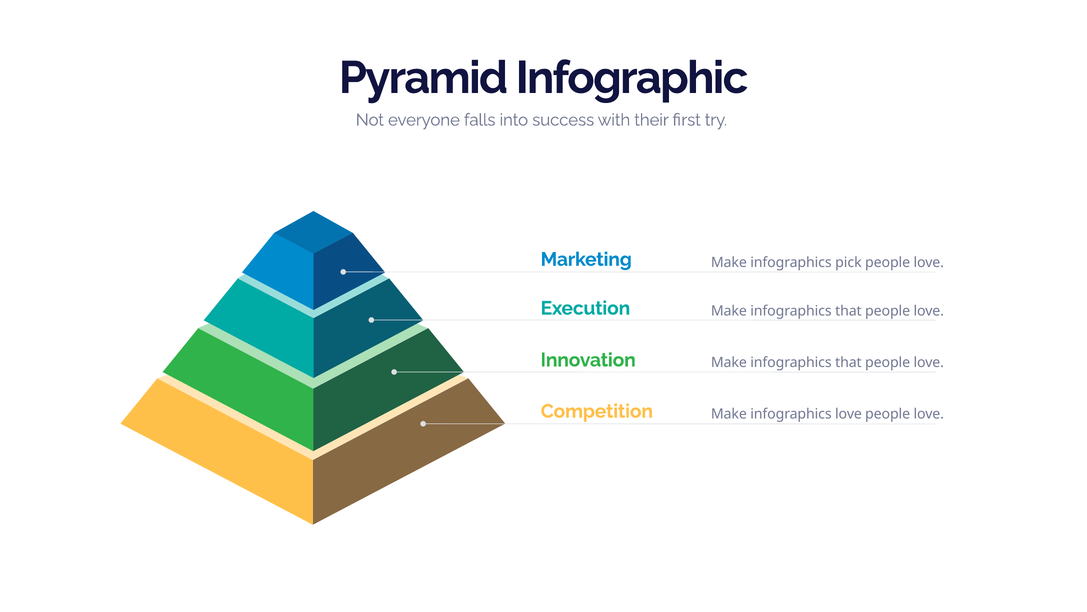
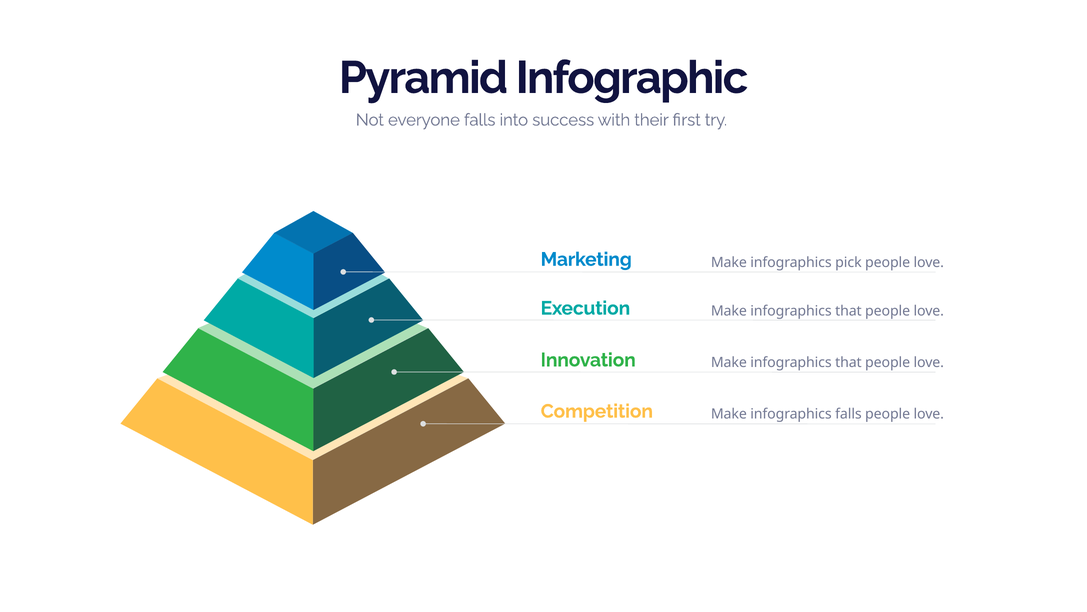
infographics love: love -> falls
